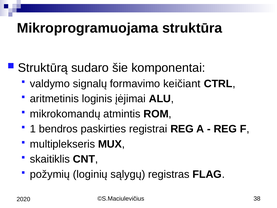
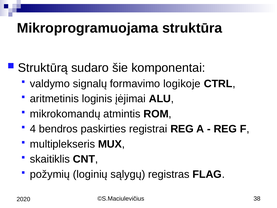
keičiant: keičiant -> logikoje
1: 1 -> 4
